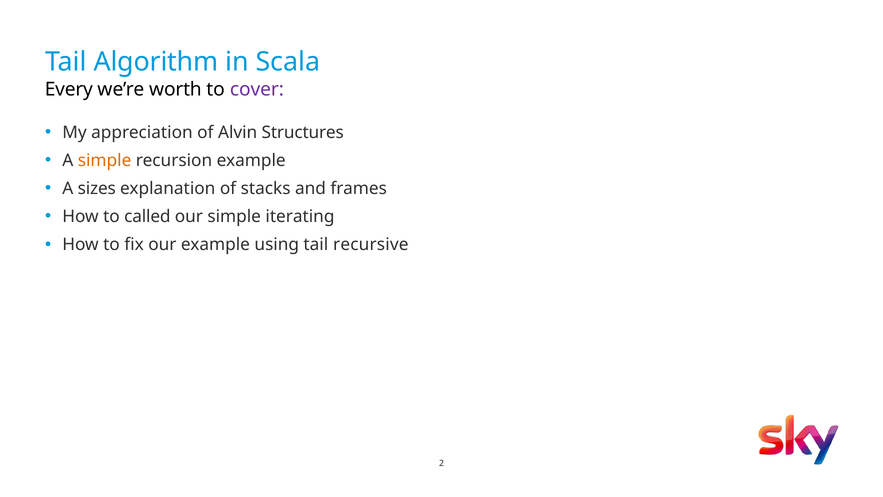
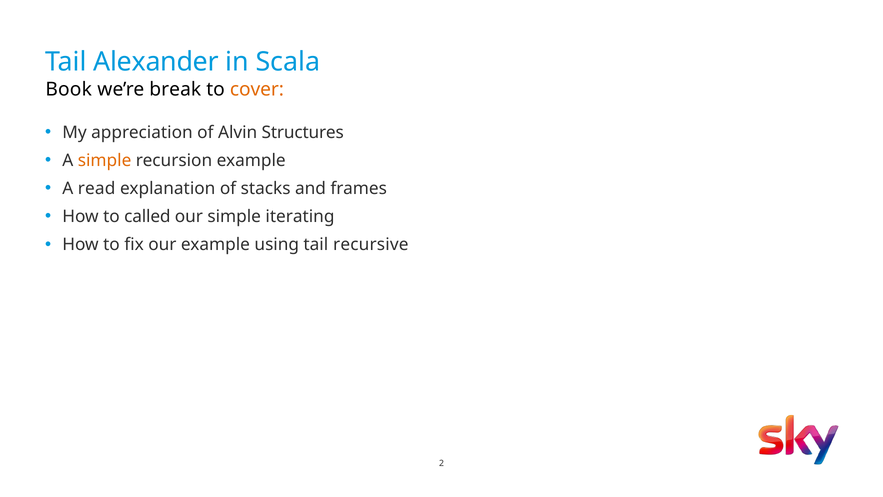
Algorithm: Algorithm -> Alexander
Every: Every -> Book
worth: worth -> break
cover colour: purple -> orange
sizes: sizes -> read
